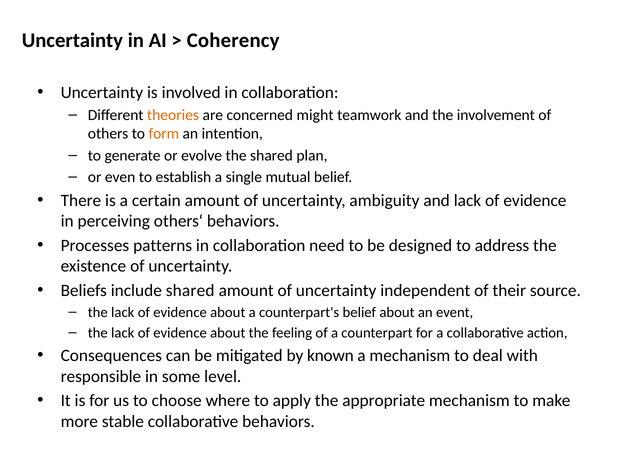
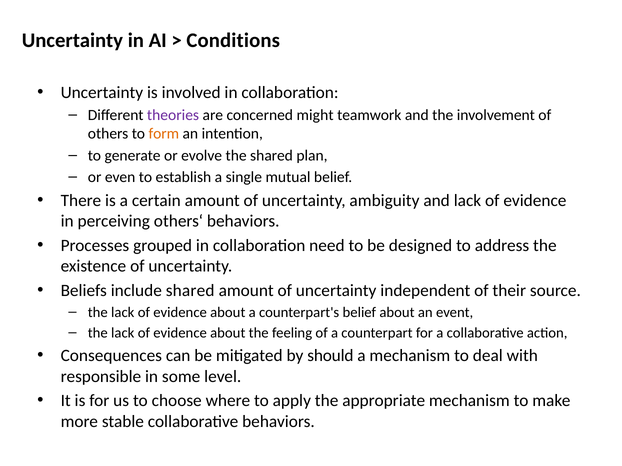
Coherency: Coherency -> Conditions
theories colour: orange -> purple
patterns: patterns -> grouped
known: known -> should
